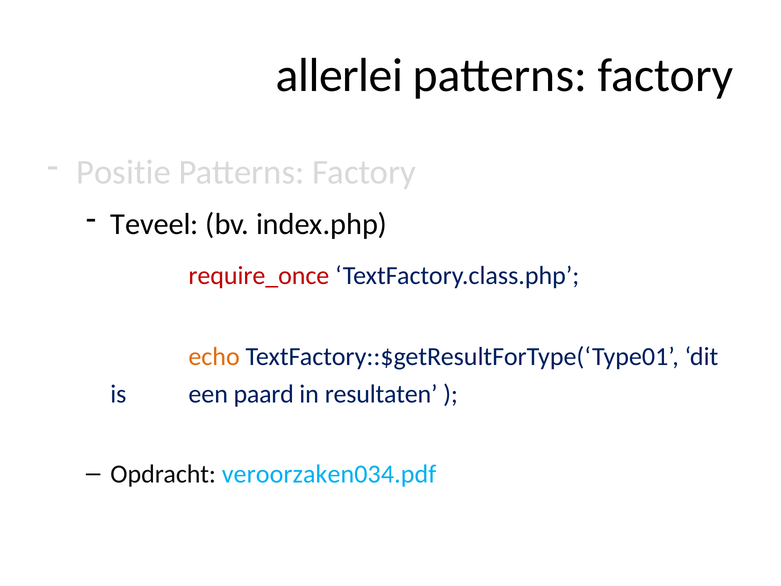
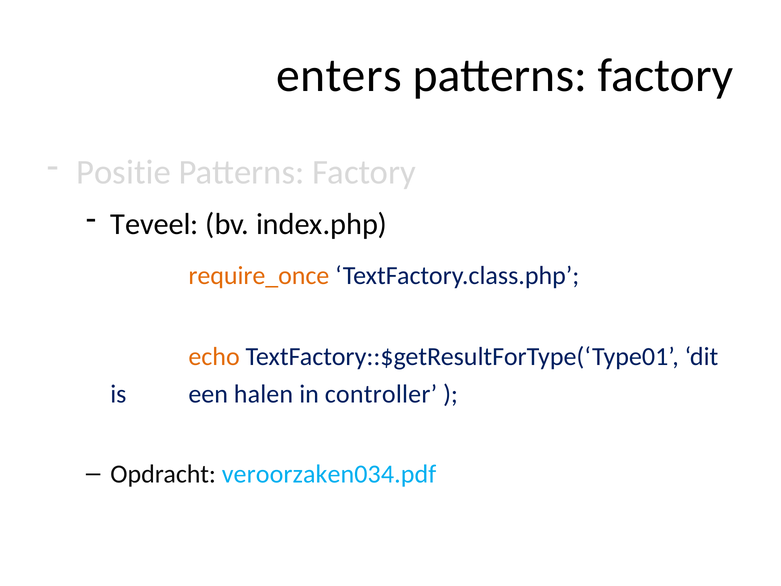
allerlei: allerlei -> enters
require_once colour: red -> orange
paard: paard -> halen
resultaten: resultaten -> controller
